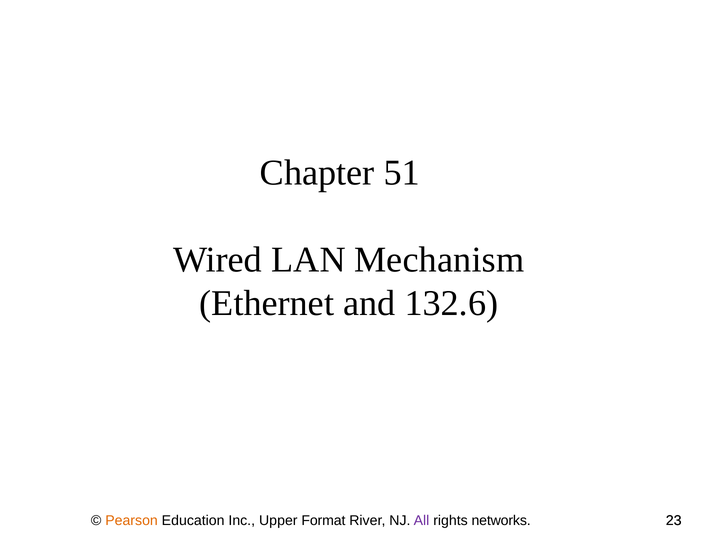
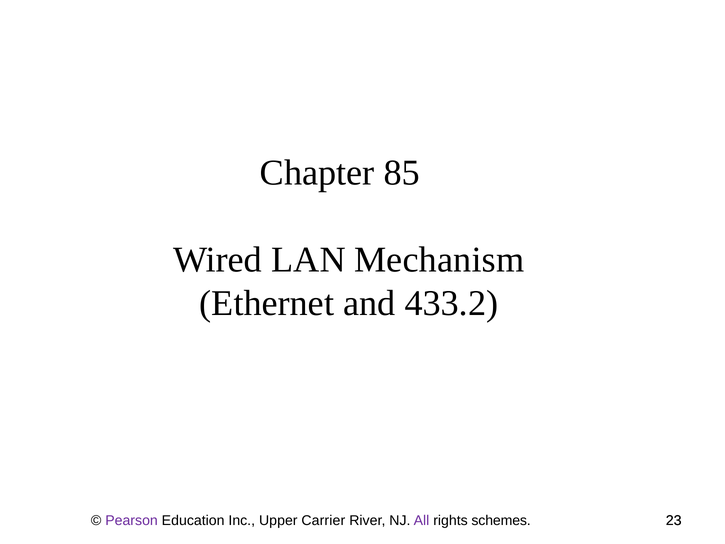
51: 51 -> 85
132.6: 132.6 -> 433.2
Pearson colour: orange -> purple
Format: Format -> Carrier
networks: networks -> schemes
